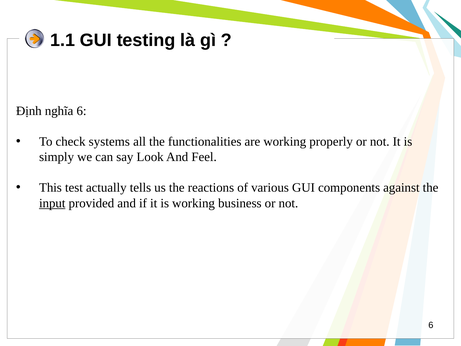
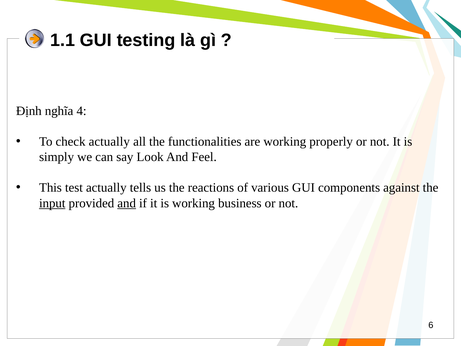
nghĩa 6: 6 -> 4
check systems: systems -> actually
and at (127, 203) underline: none -> present
